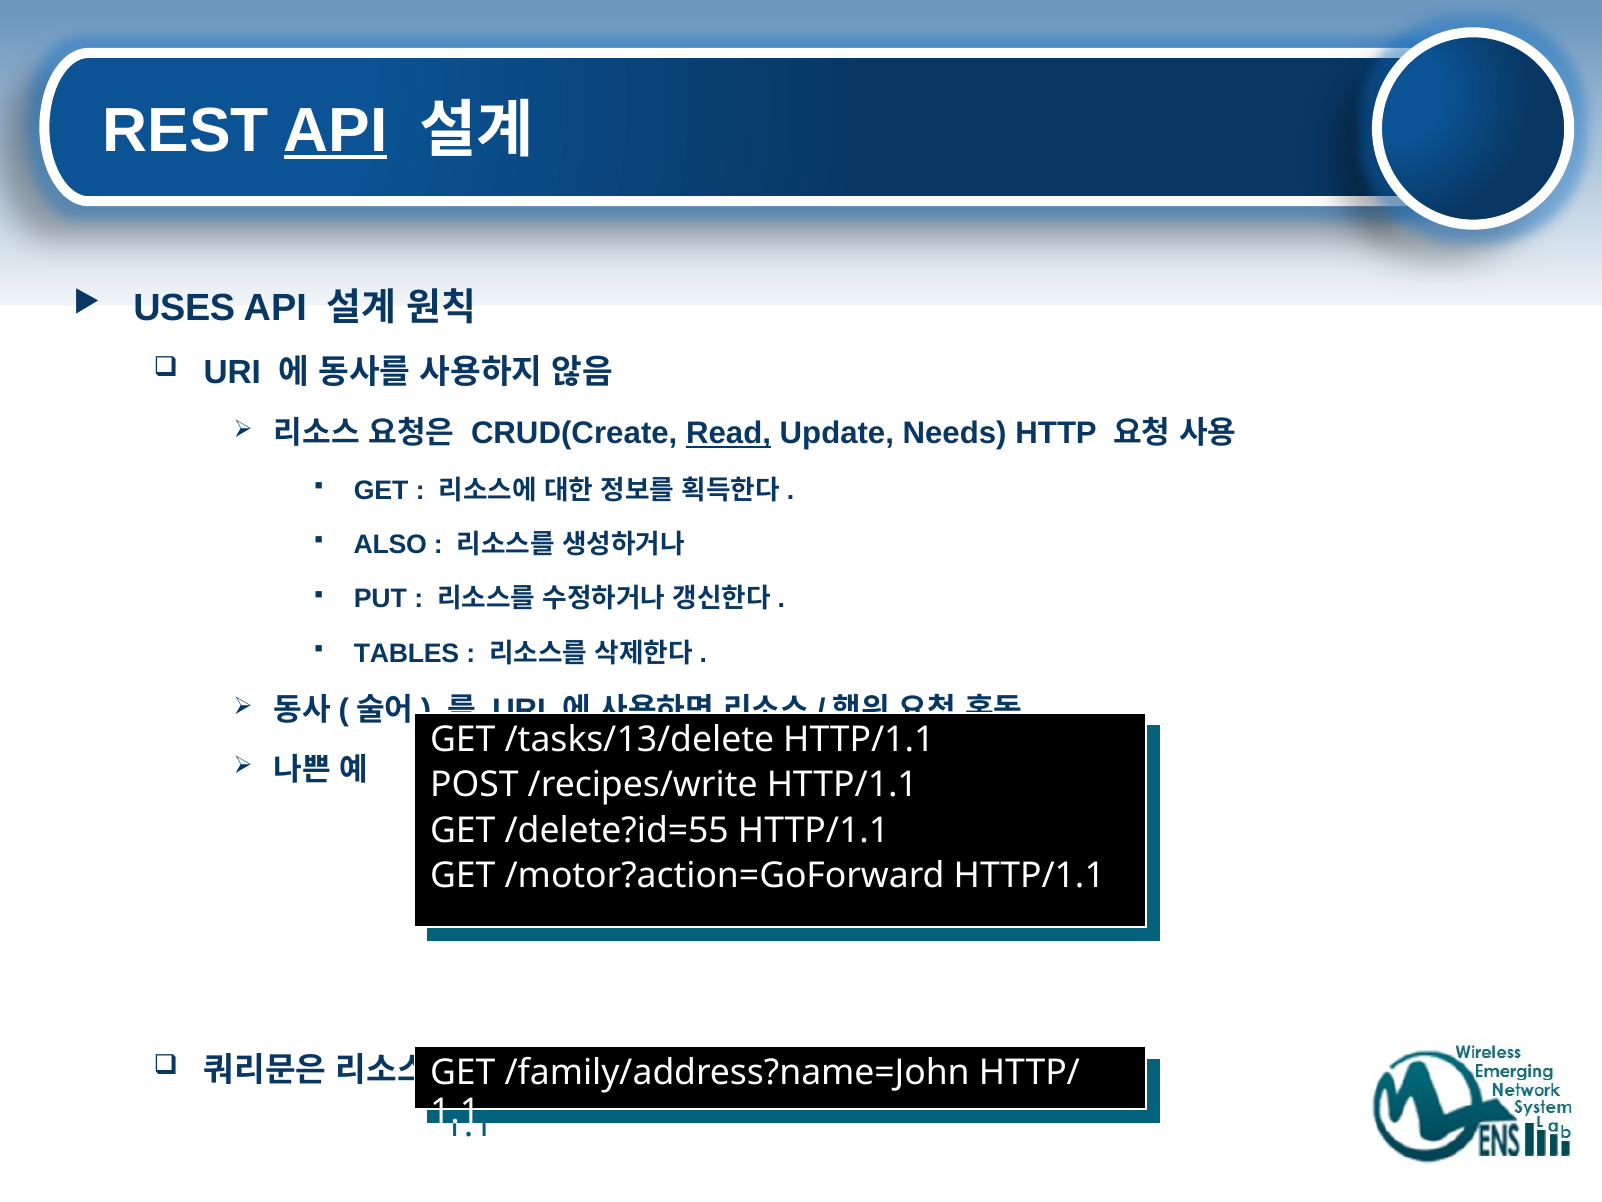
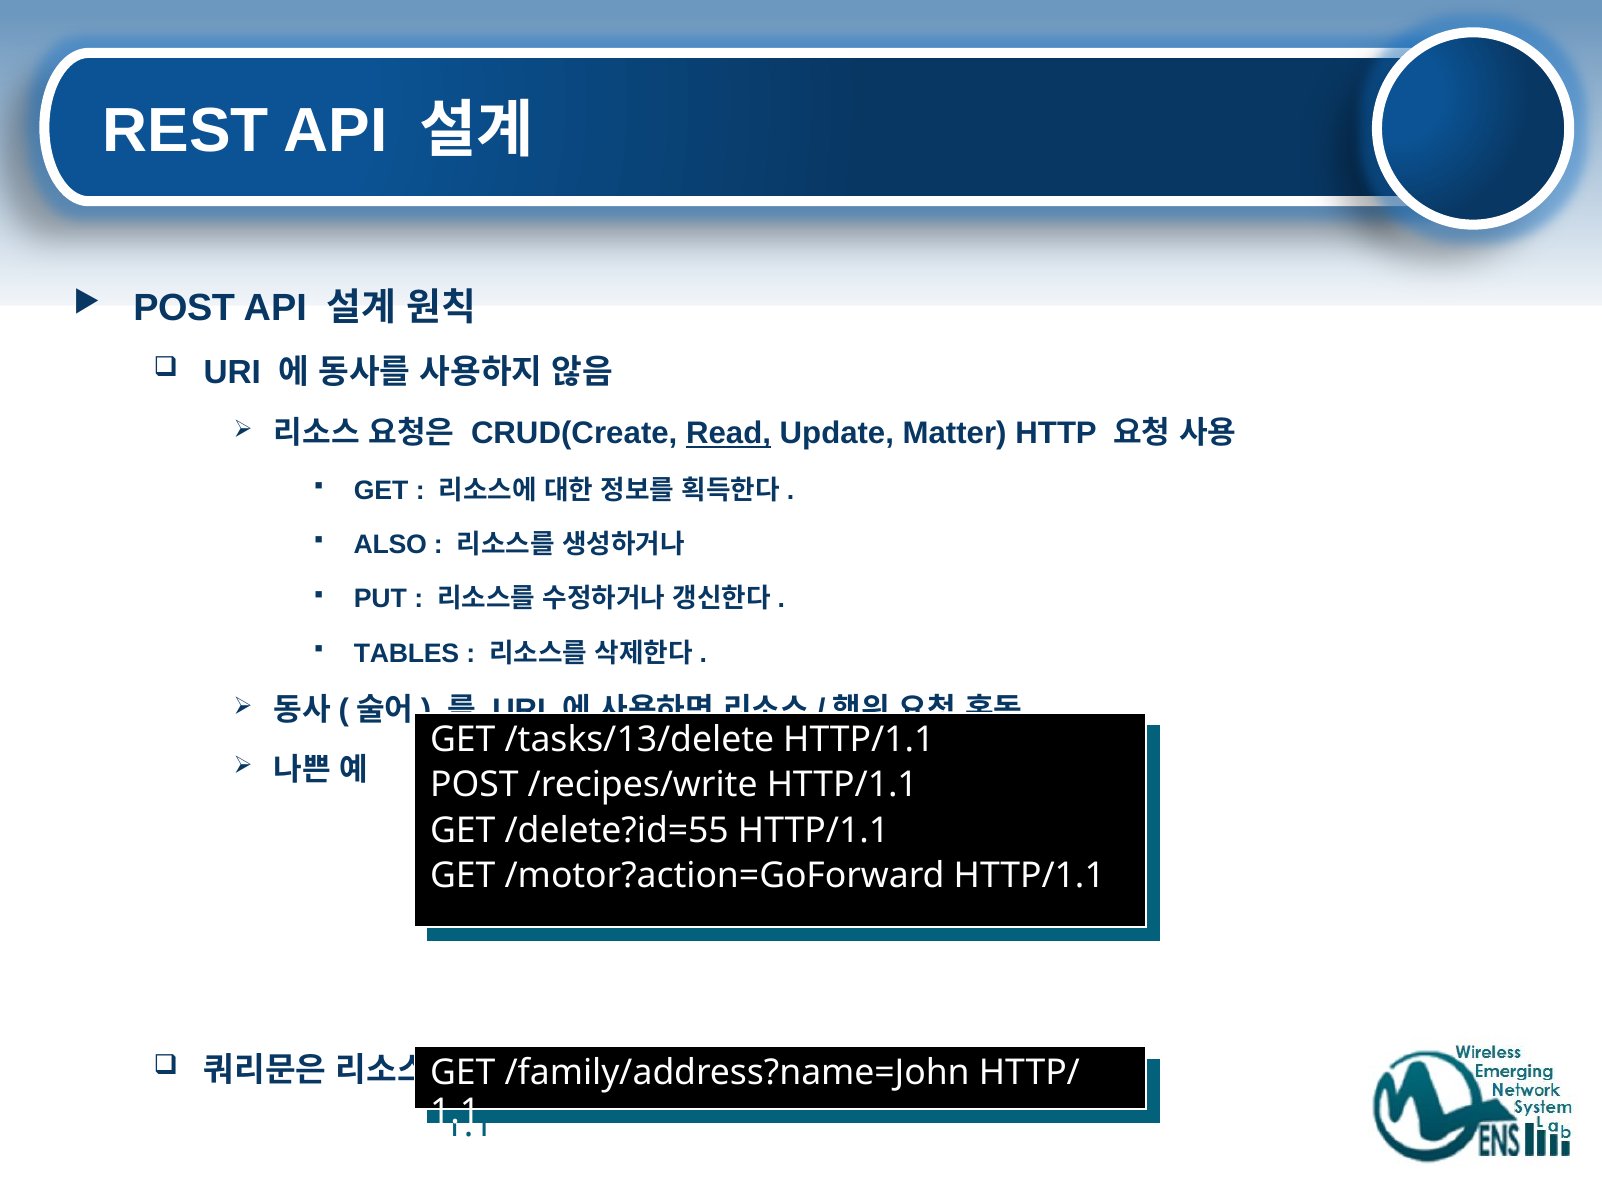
API at (336, 130) underline: present -> none
USES at (184, 308): USES -> POST
Needs: Needs -> Matter
